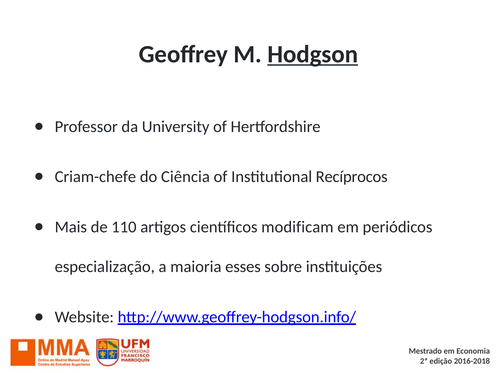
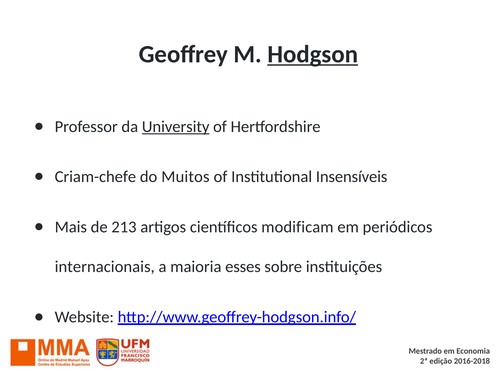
University underline: none -> present
Ciência: Ciência -> Muitos
Recíprocos: Recíprocos -> Insensíveis
110: 110 -> 213
especialização: especialização -> internacionais
